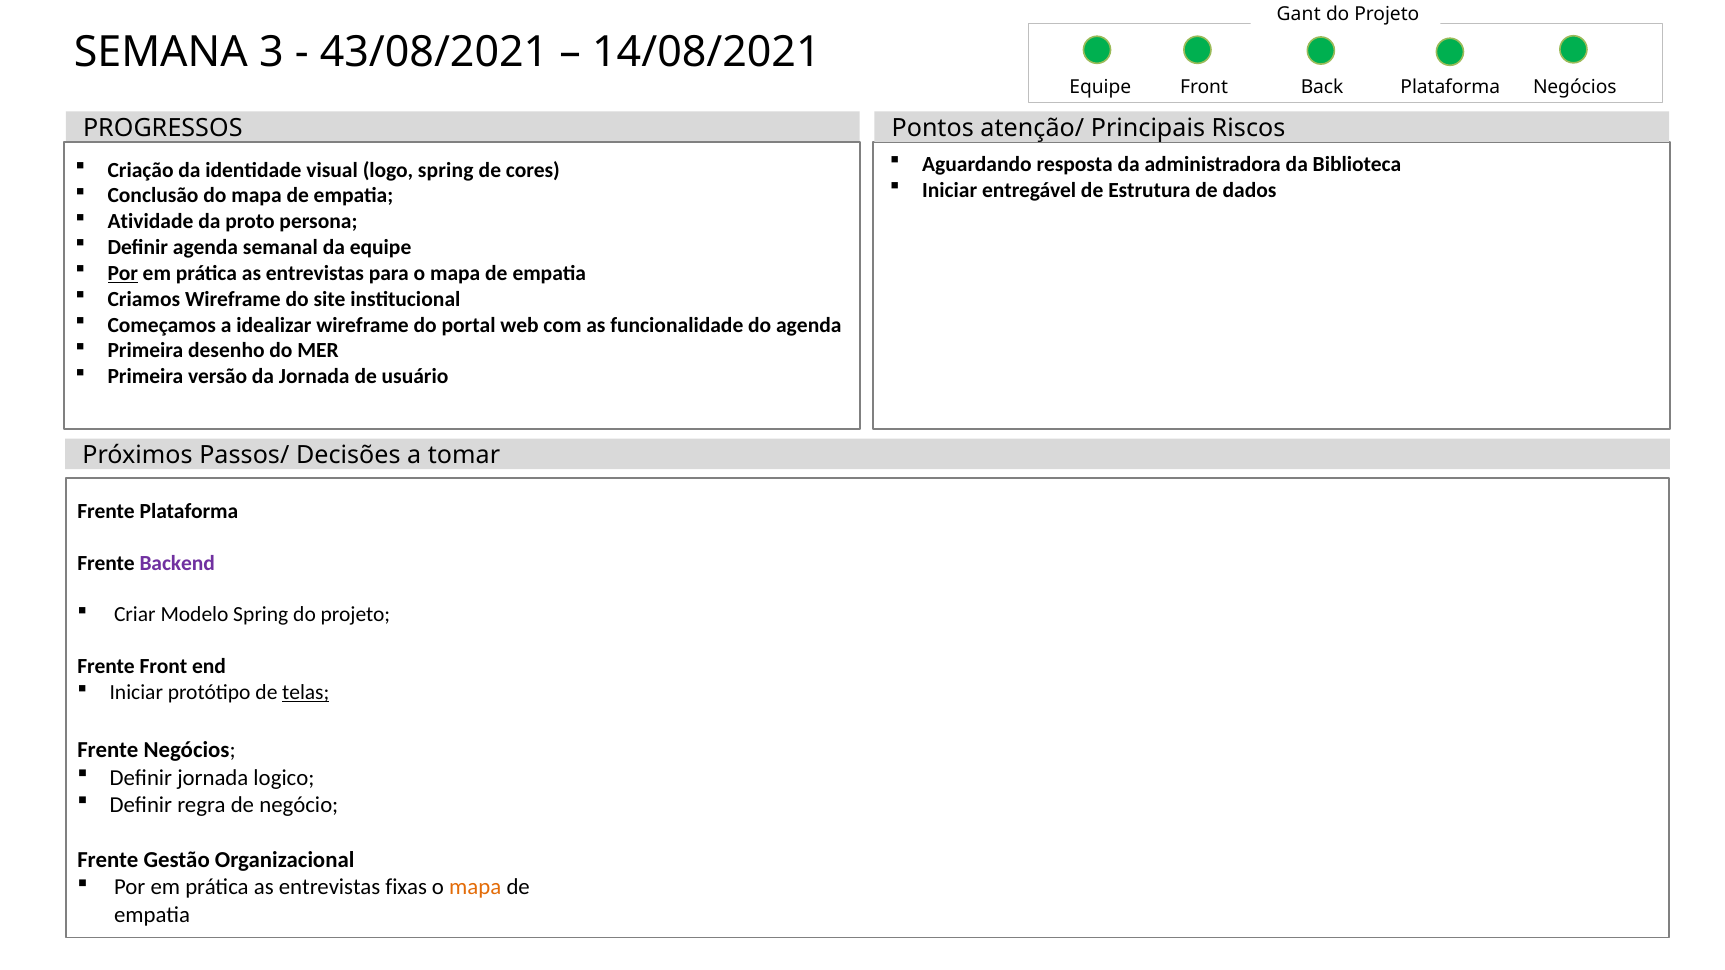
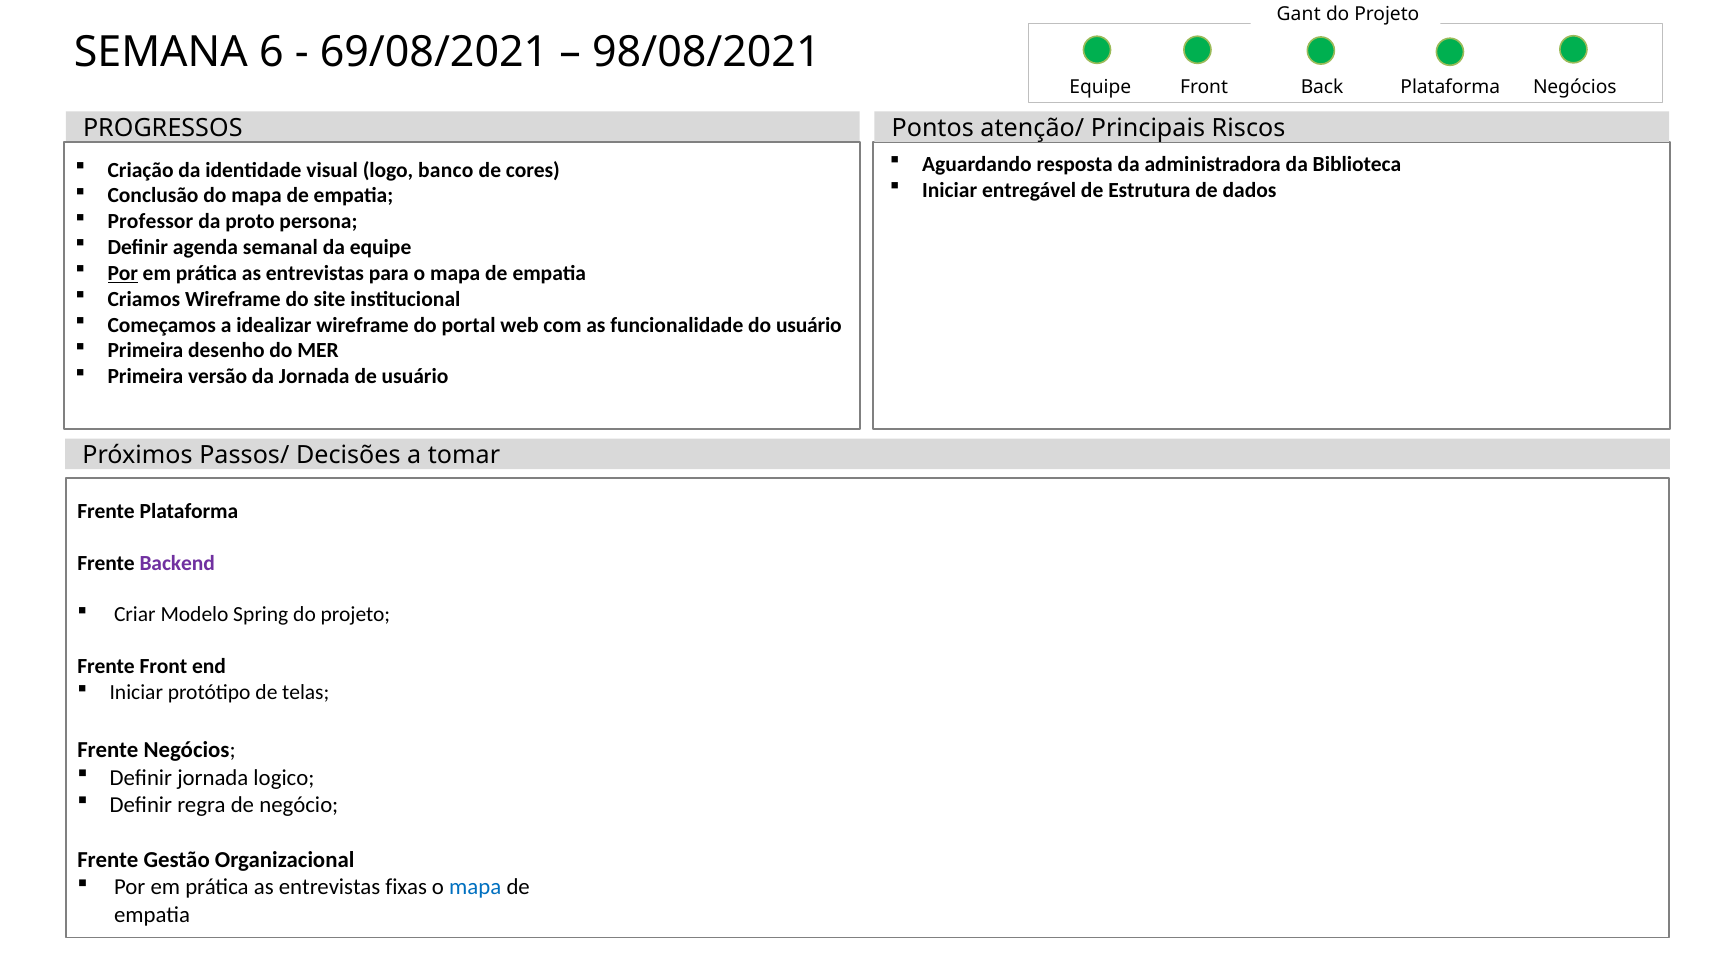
3: 3 -> 6
43/08/2021: 43/08/2021 -> 69/08/2021
14/08/2021: 14/08/2021 -> 98/08/2021
logo spring: spring -> banco
Atividade: Atividade -> Professor
do agenda: agenda -> usuário
telas underline: present -> none
mapa at (475, 888) colour: orange -> blue
